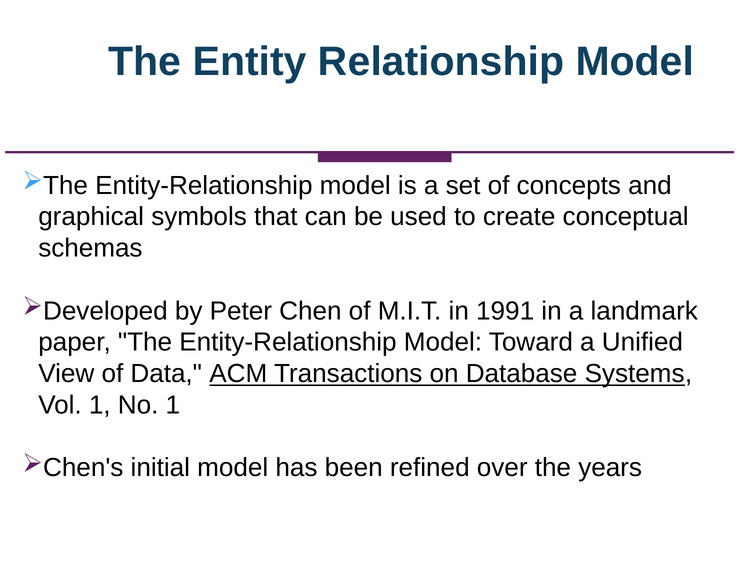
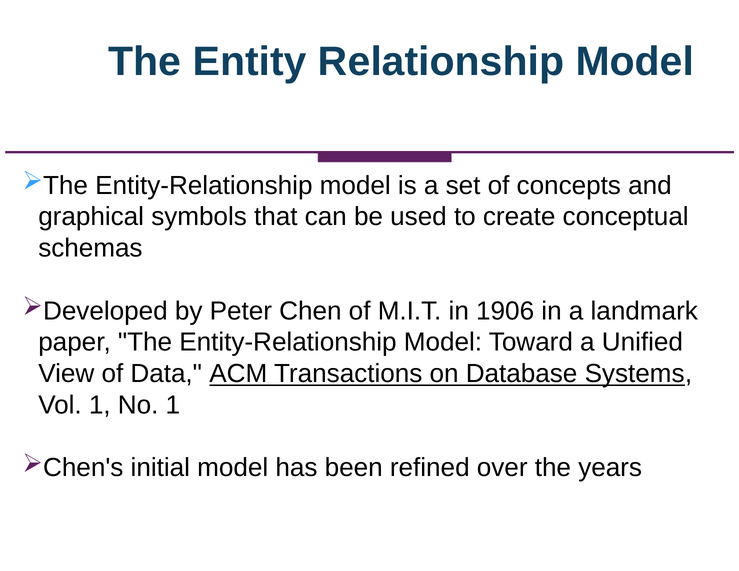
1991: 1991 -> 1906
